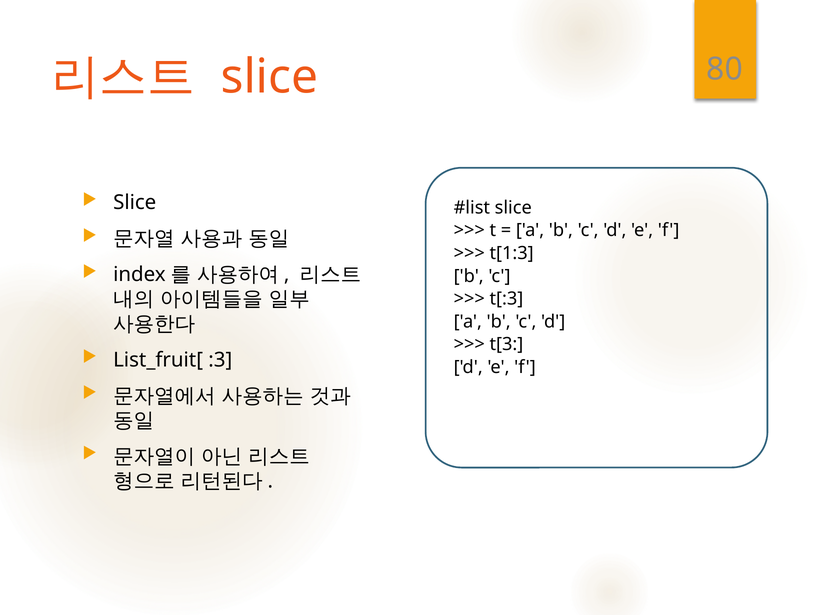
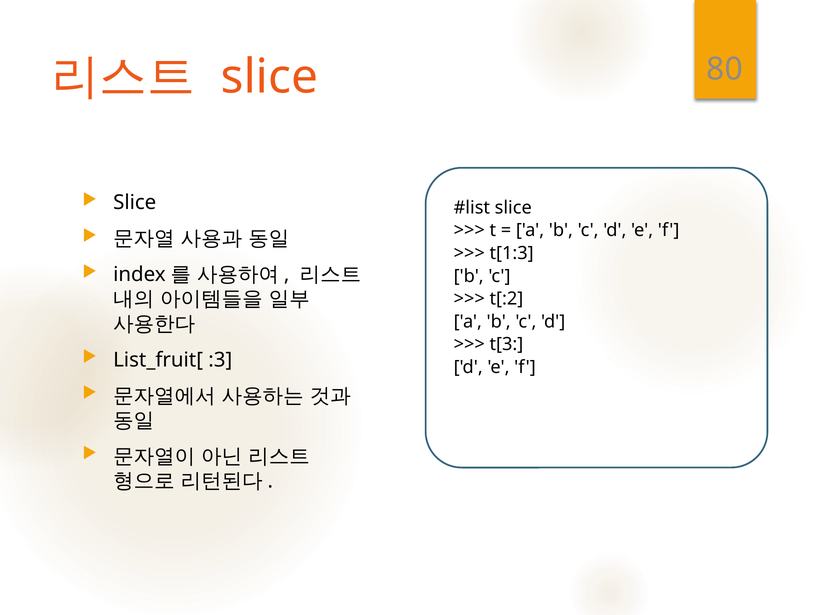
t[:3: t[:3 -> t[:2
